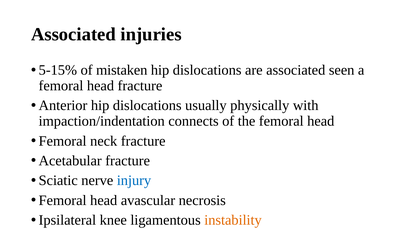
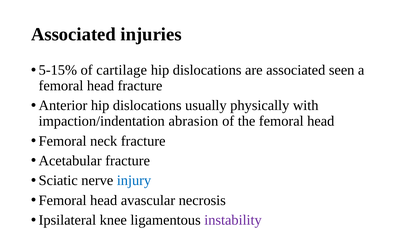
mistaken: mistaken -> cartilage
connects: connects -> abrasion
instability colour: orange -> purple
